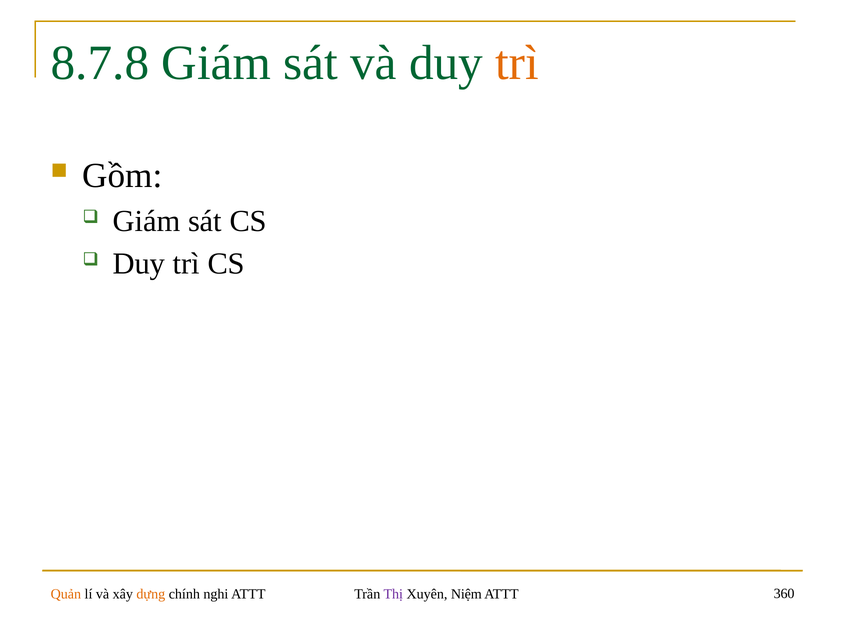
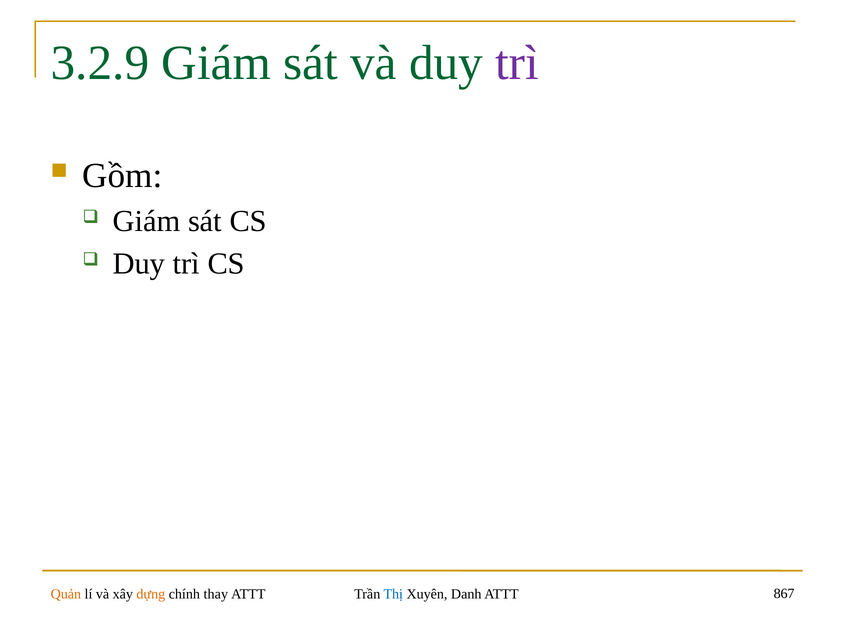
8.7.8: 8.7.8 -> 3.2.9
trì at (517, 63) colour: orange -> purple
nghi: nghi -> thay
Thị colour: purple -> blue
Niệm: Niệm -> Danh
360: 360 -> 867
